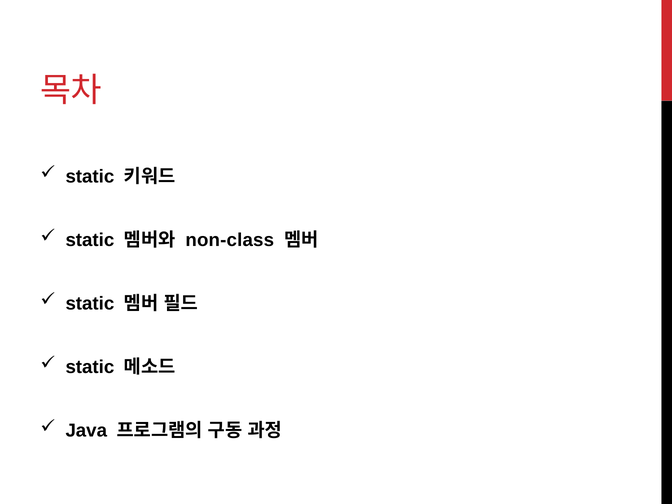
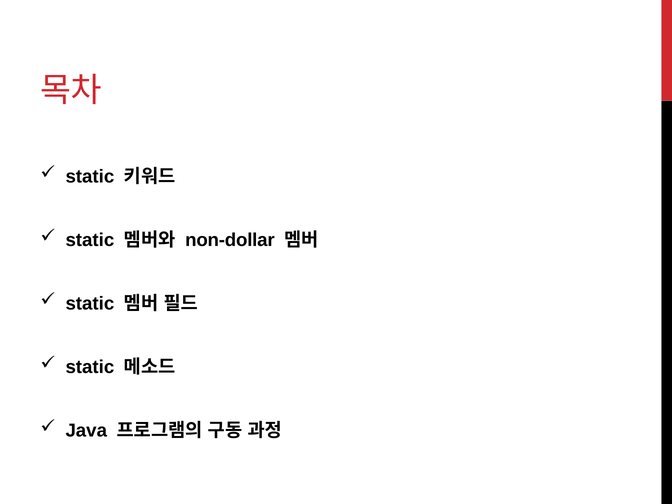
non-class: non-class -> non-dollar
